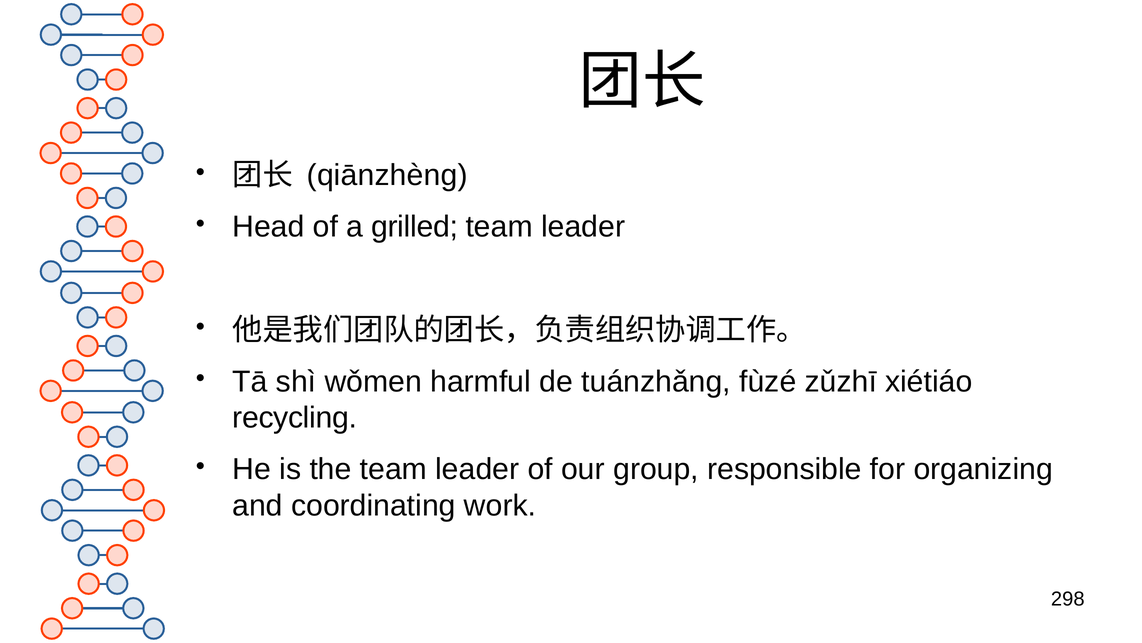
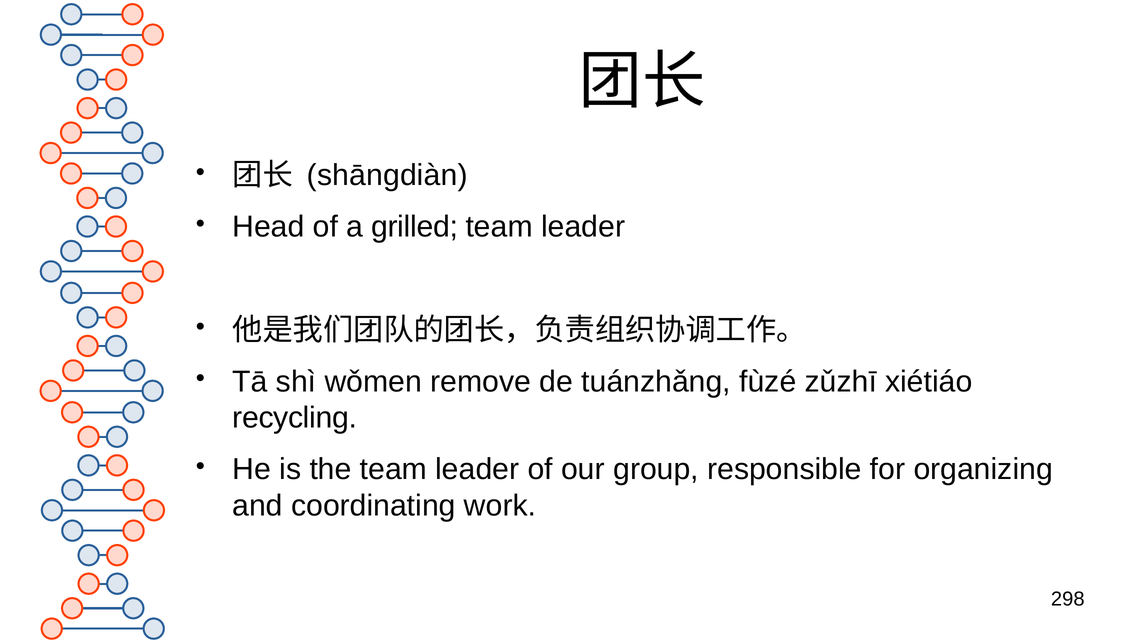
qiānzhèng: qiānzhèng -> shāngdiàn
harmful: harmful -> remove
